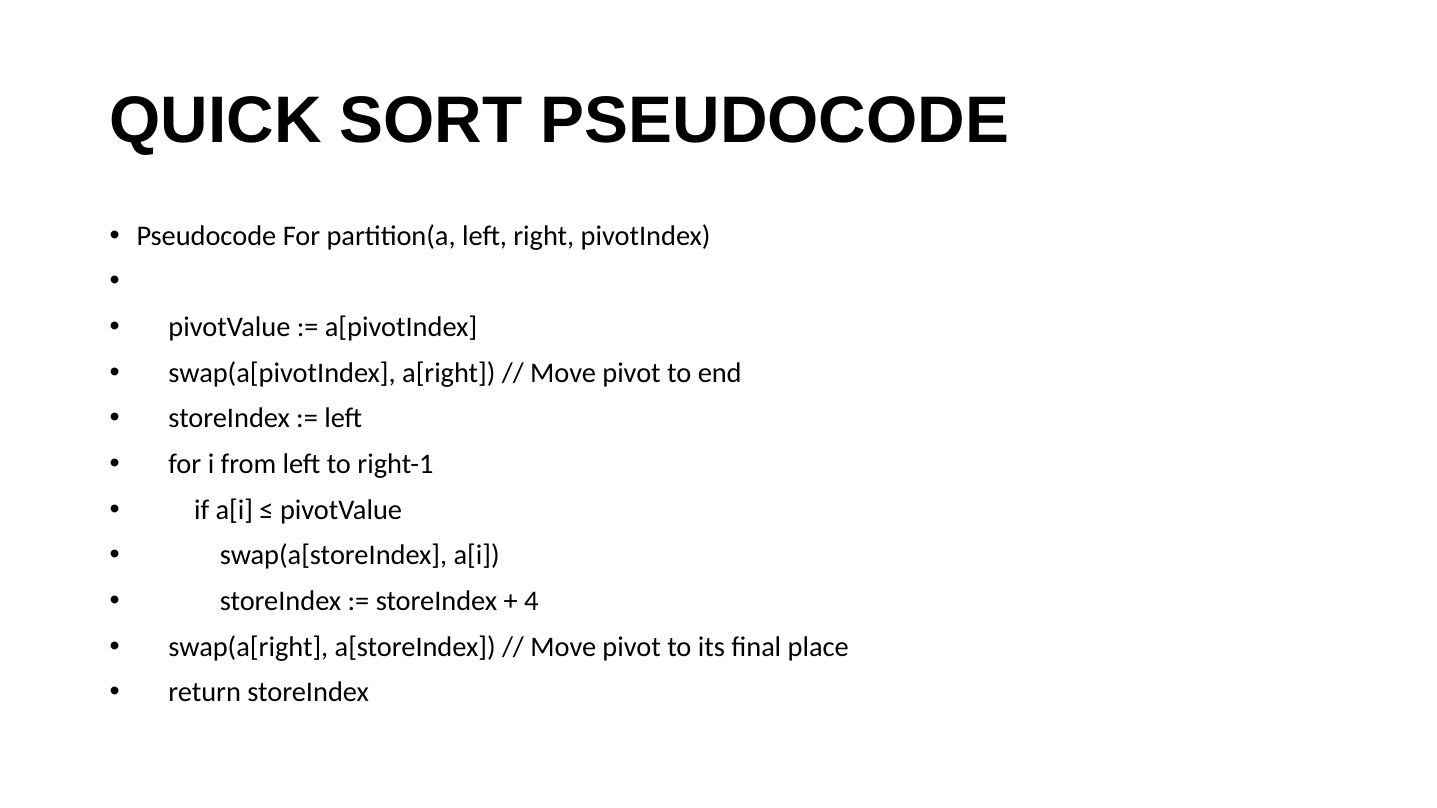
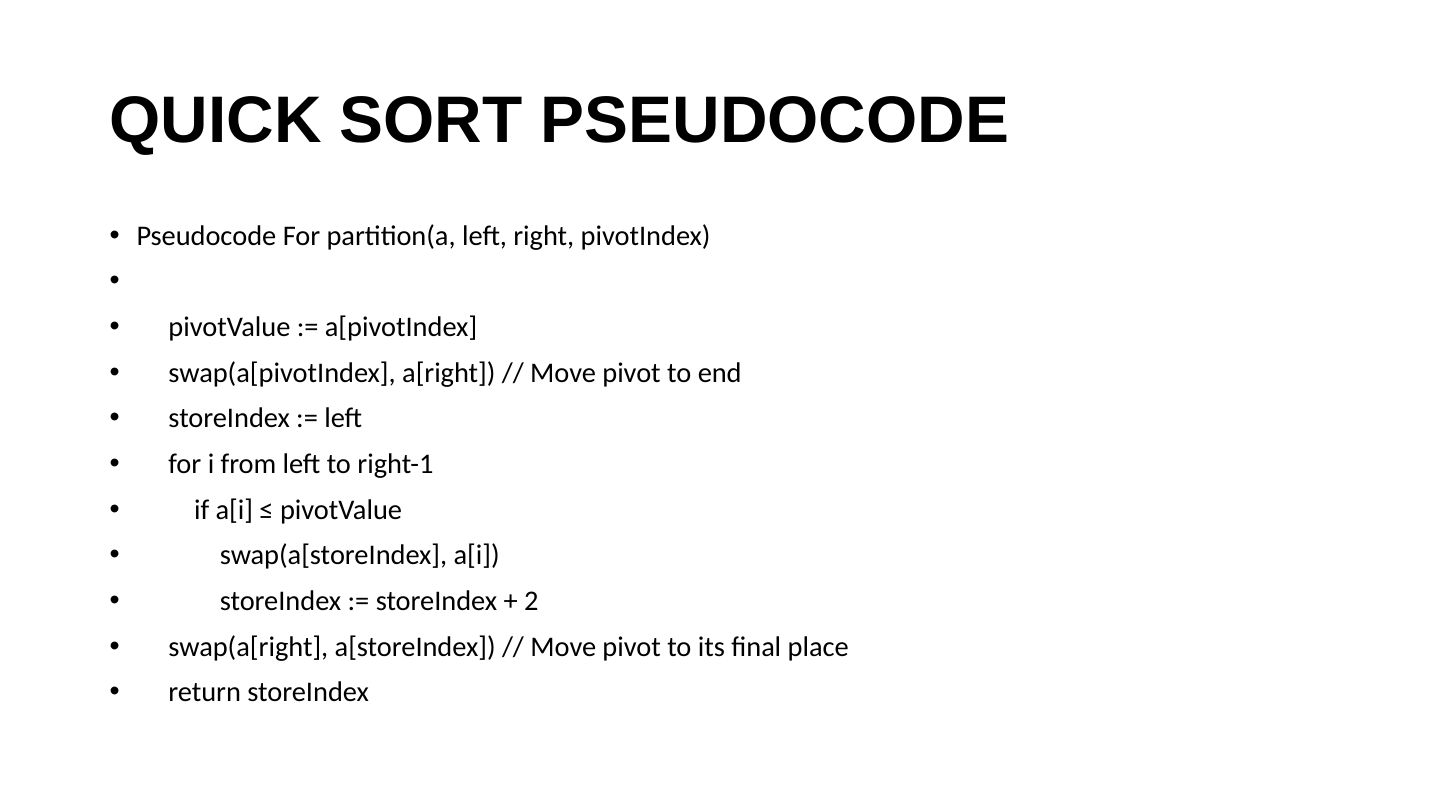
4: 4 -> 2
